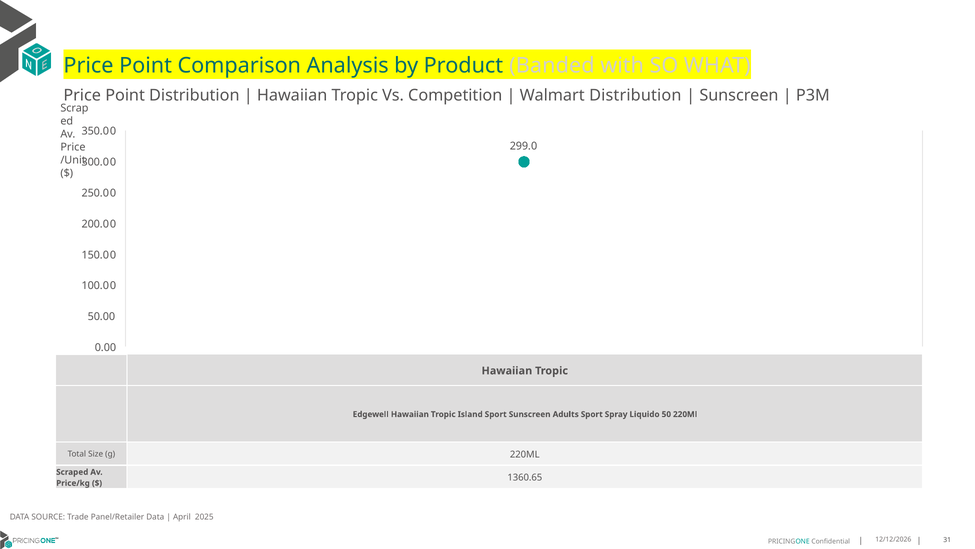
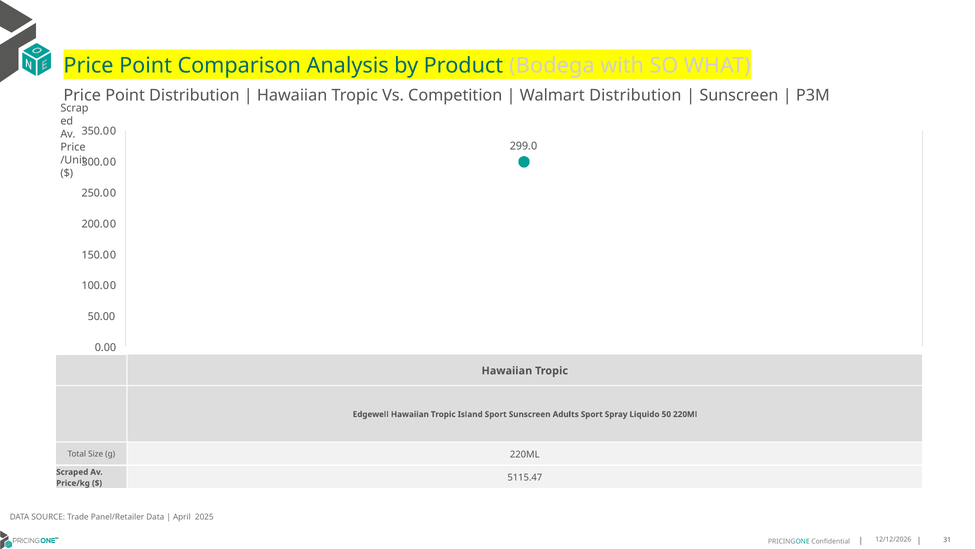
Banded: Banded -> Bodega
1360.65: 1360.65 -> 5115.47
